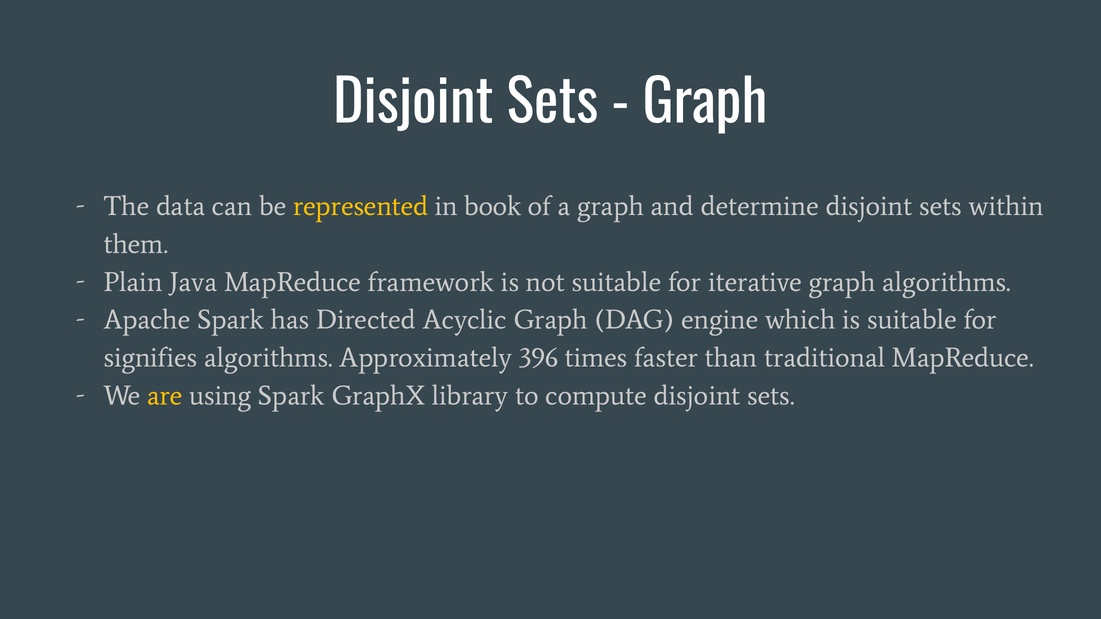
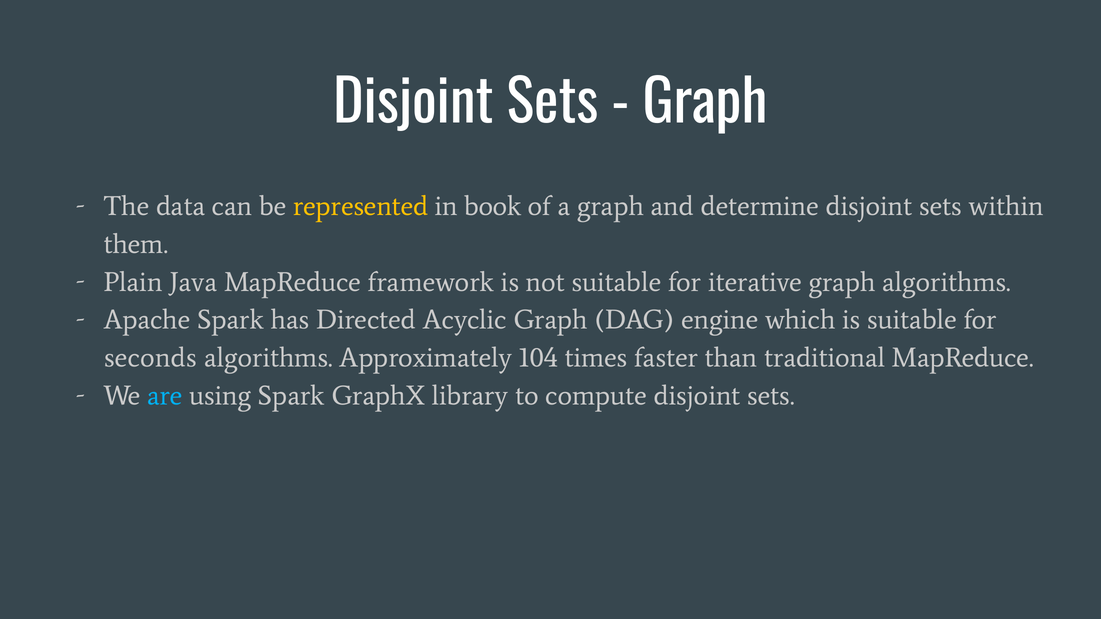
signifies: signifies -> seconds
396: 396 -> 104
are colour: yellow -> light blue
